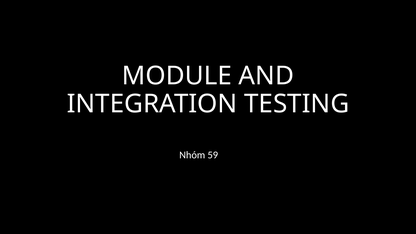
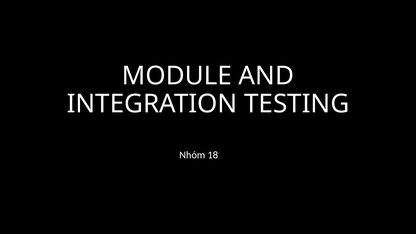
59: 59 -> 18
